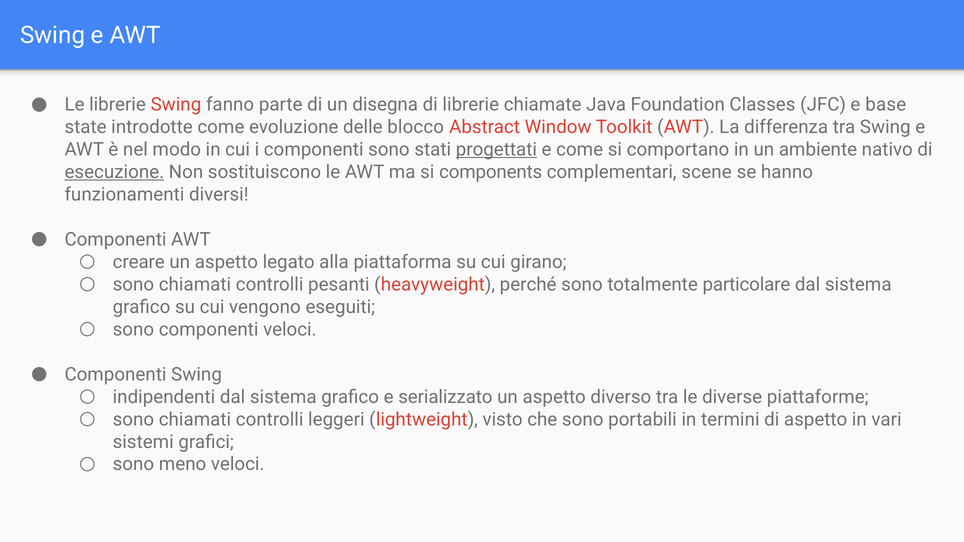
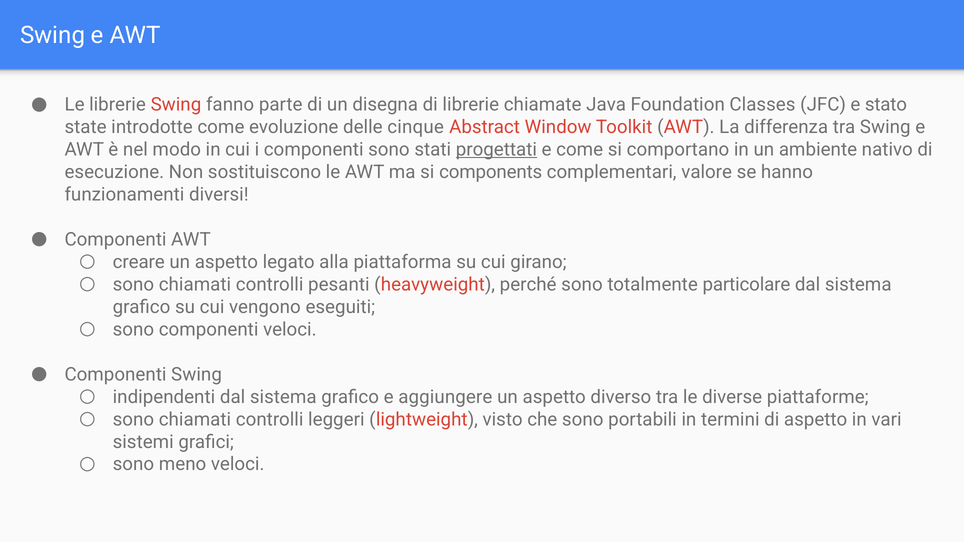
base: base -> stato
blocco: blocco -> cinque
esecuzione underline: present -> none
scene: scene -> valore
serializzato: serializzato -> aggiungere
